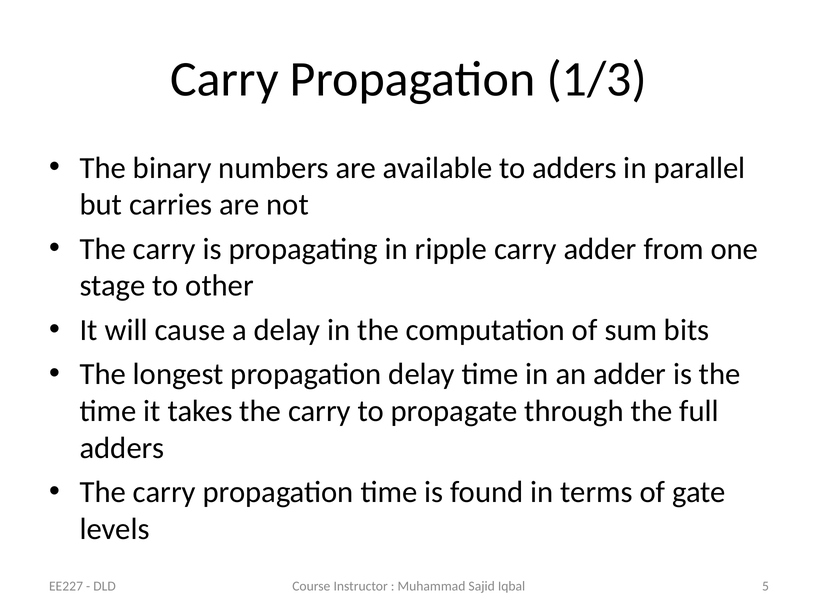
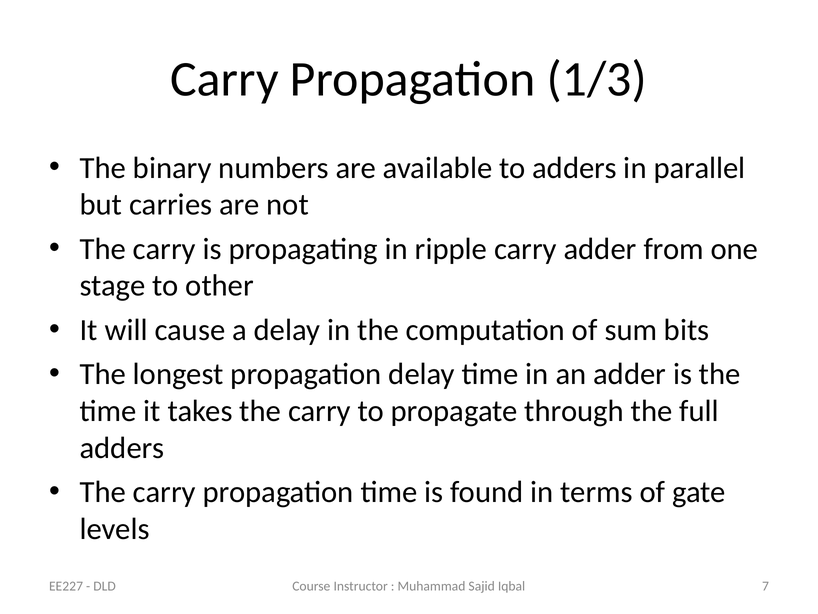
5: 5 -> 7
